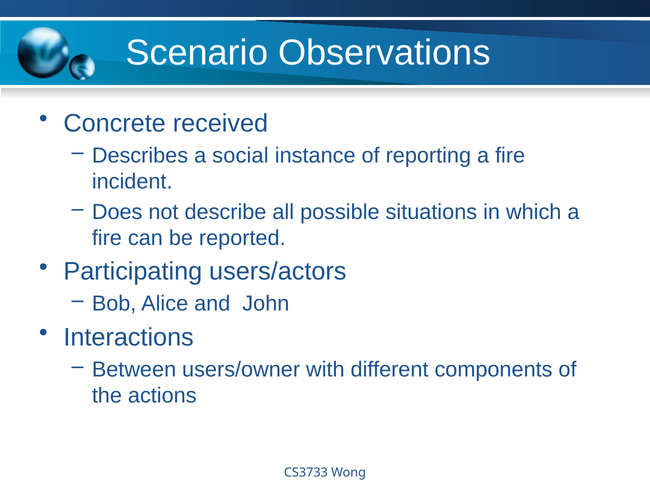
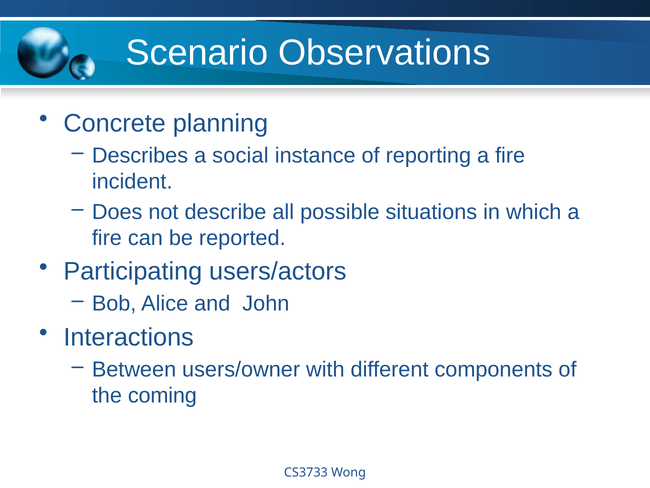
received: received -> planning
actions: actions -> coming
